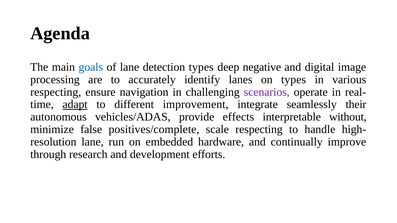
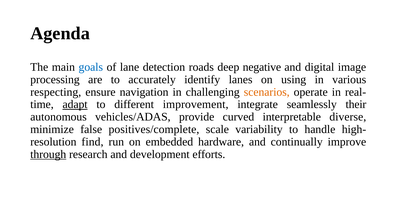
detection types: types -> roads
on types: types -> using
scenarios colour: purple -> orange
effects: effects -> curved
without: without -> diverse
scale respecting: respecting -> variability
lane at (93, 142): lane -> find
through underline: none -> present
